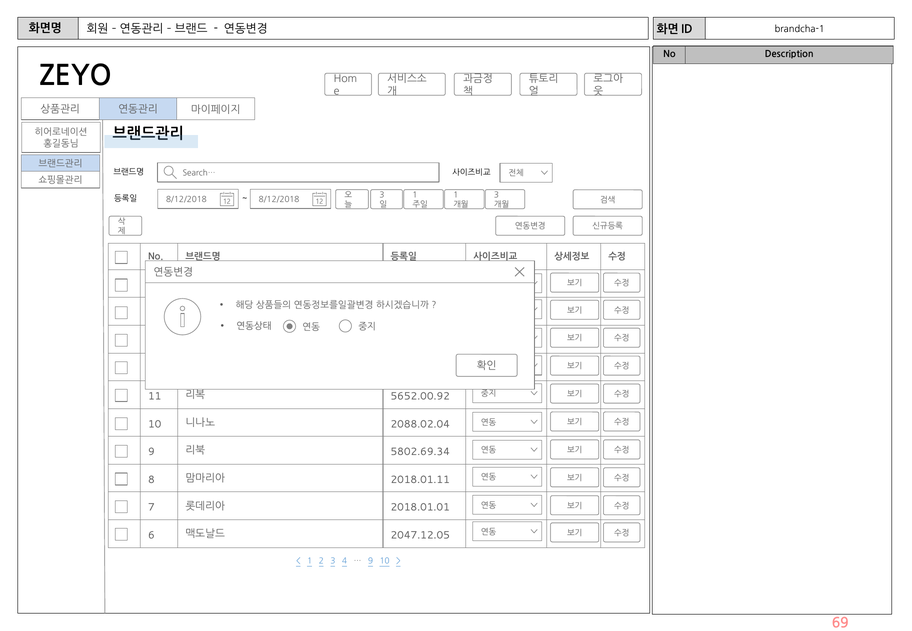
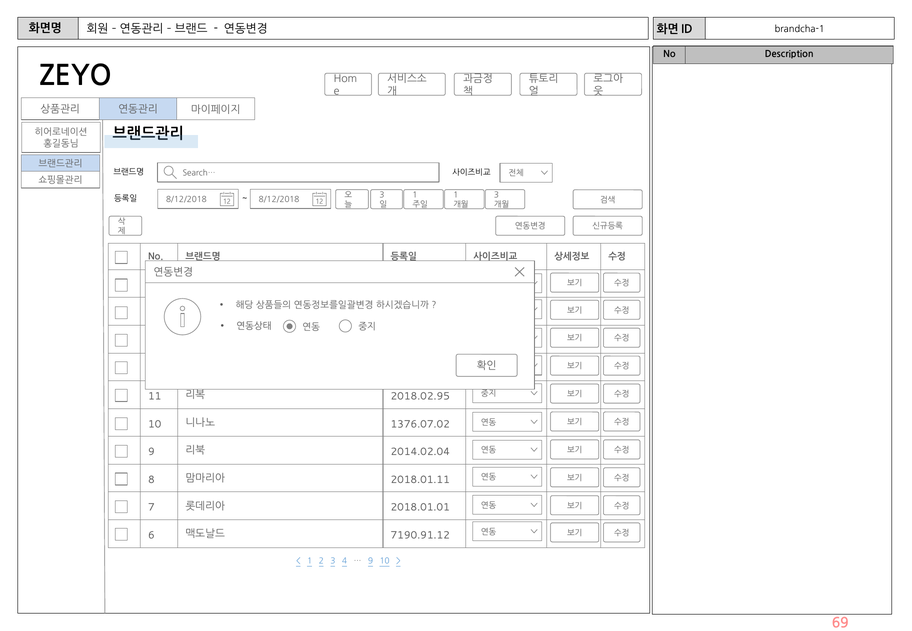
5652.00.92: 5652.00.92 -> 2018.02.95
2088.02.04: 2088.02.04 -> 1376.07.02
5802.69.34: 5802.69.34 -> 2014.02.04
2047.12.05: 2047.12.05 -> 7190.91.12
